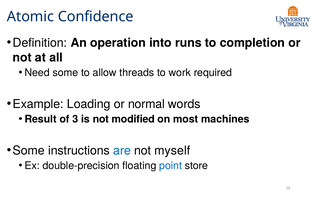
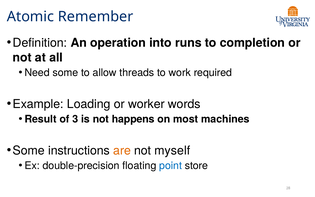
Confidence: Confidence -> Remember
normal: normal -> worker
modified: modified -> happens
are colour: blue -> orange
